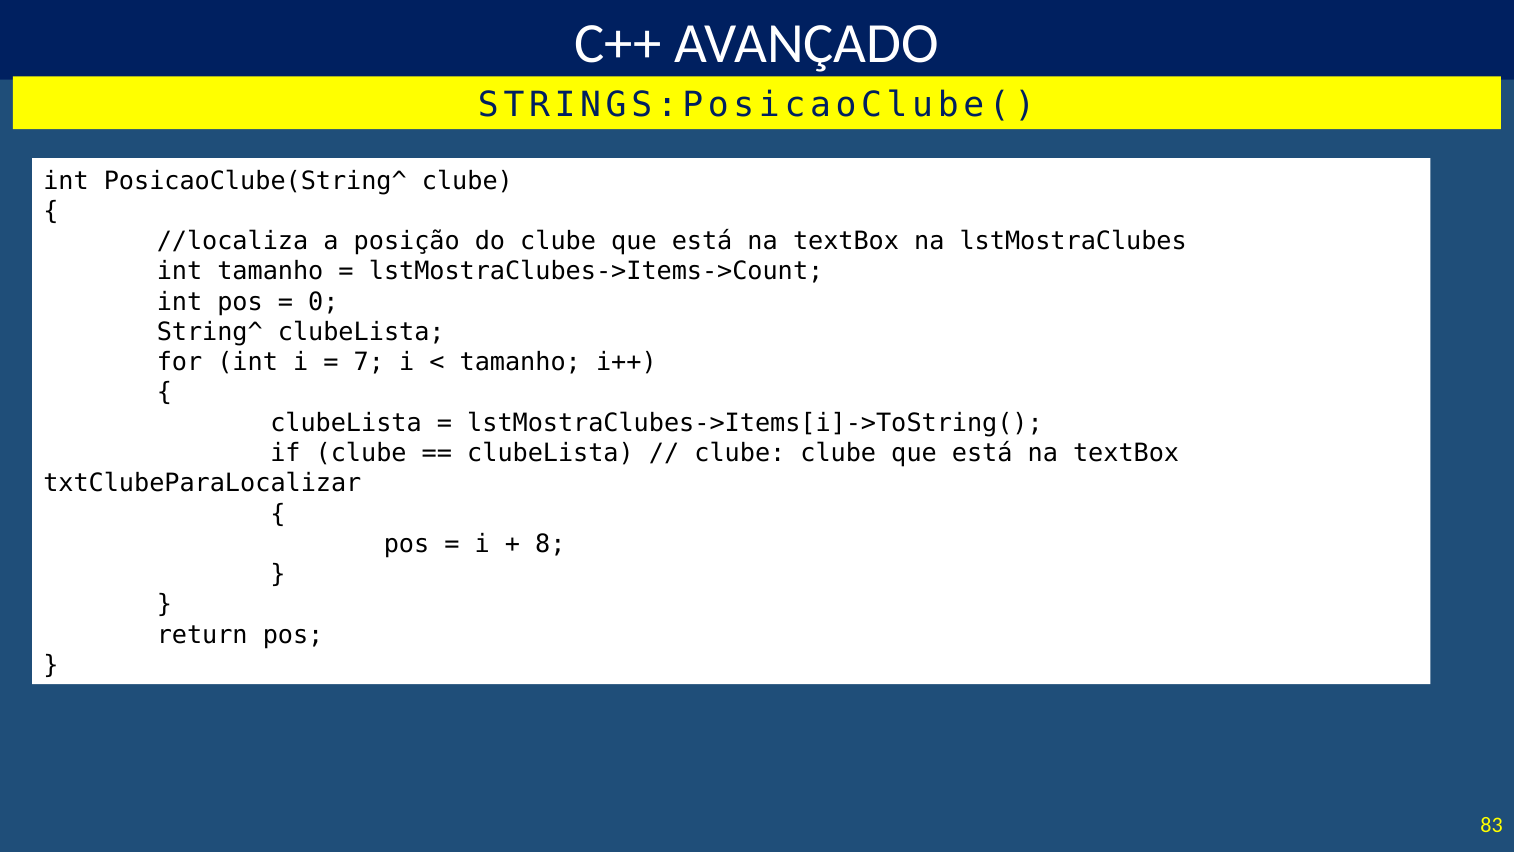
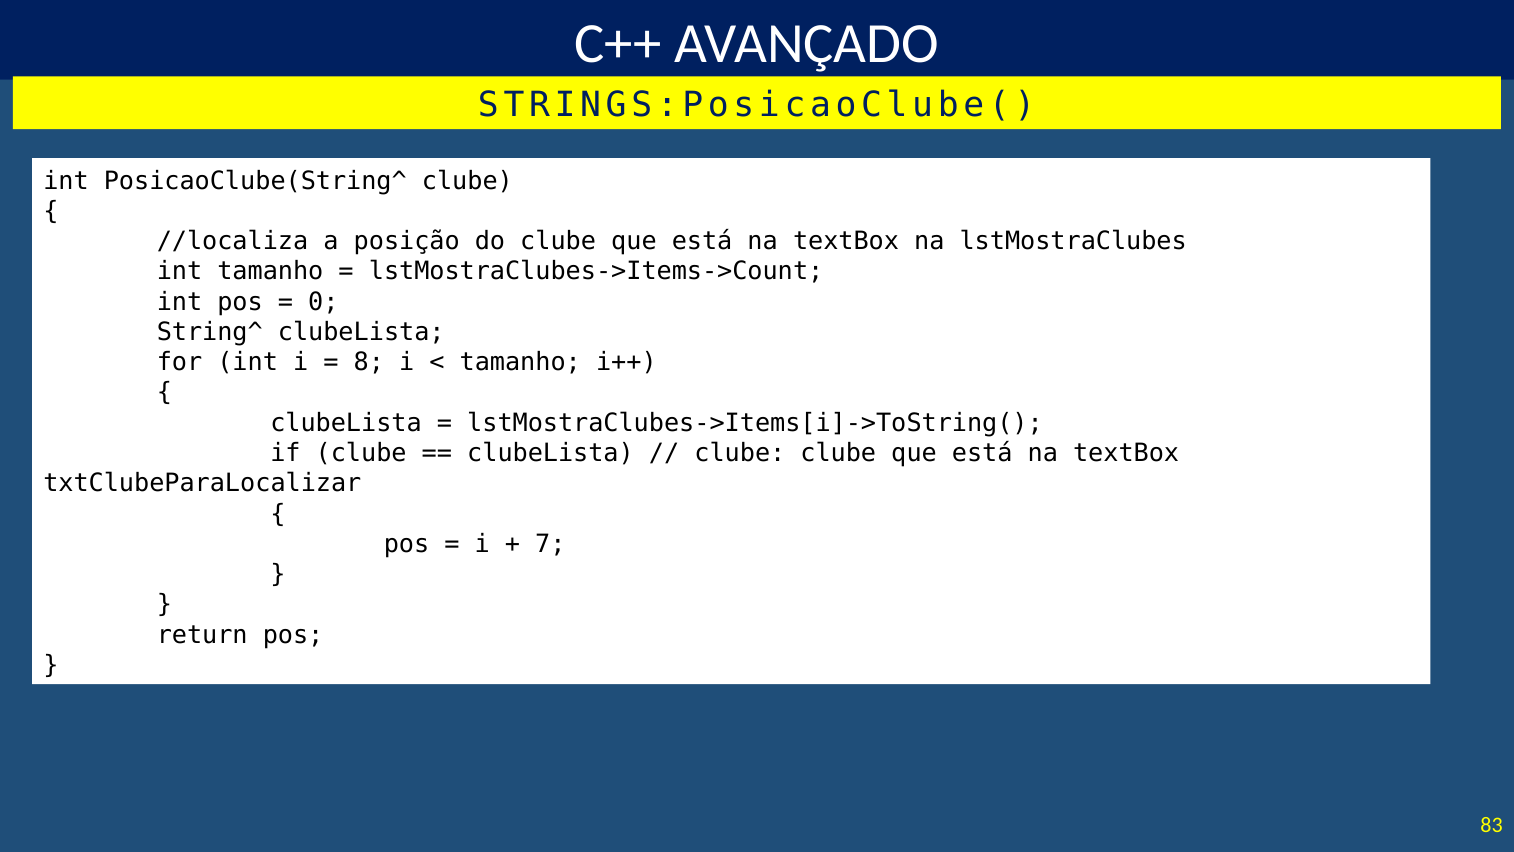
7: 7 -> 8
8: 8 -> 7
